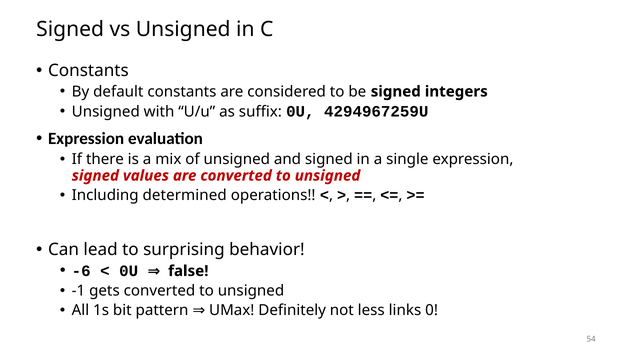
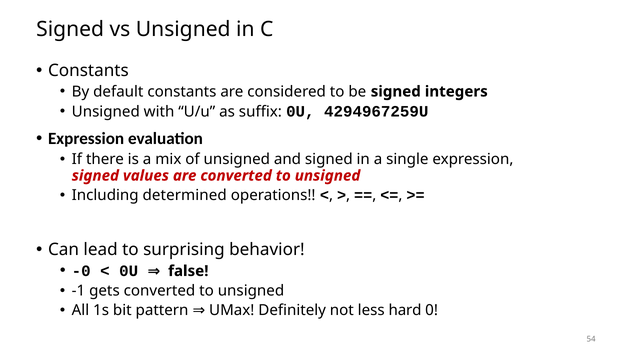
-6: -6 -> -0
links: links -> hard
